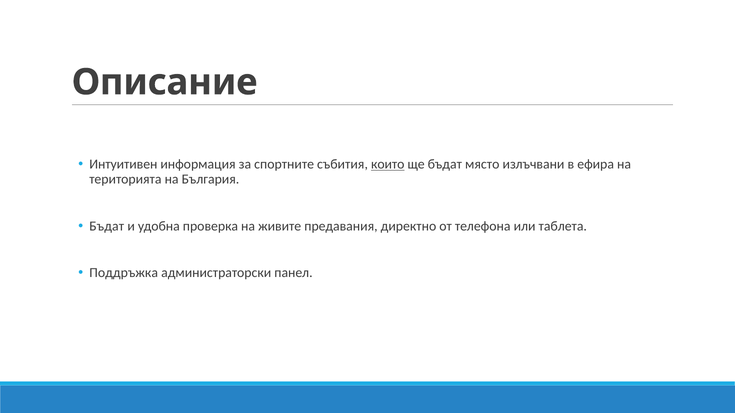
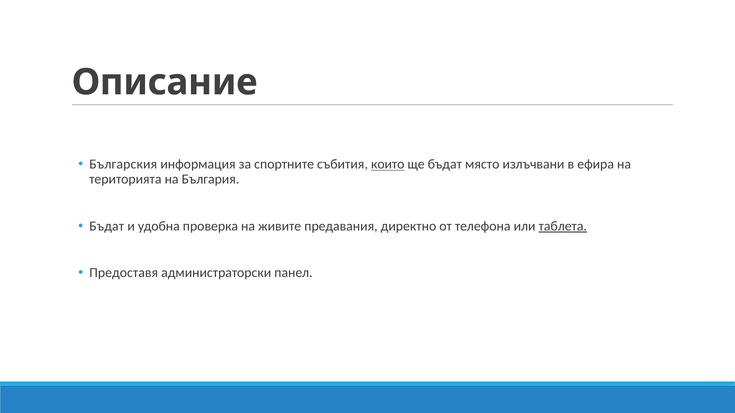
Интуитивен: Интуитивен -> Българския
таблета underline: none -> present
Поддръжка: Поддръжка -> Предоставя
